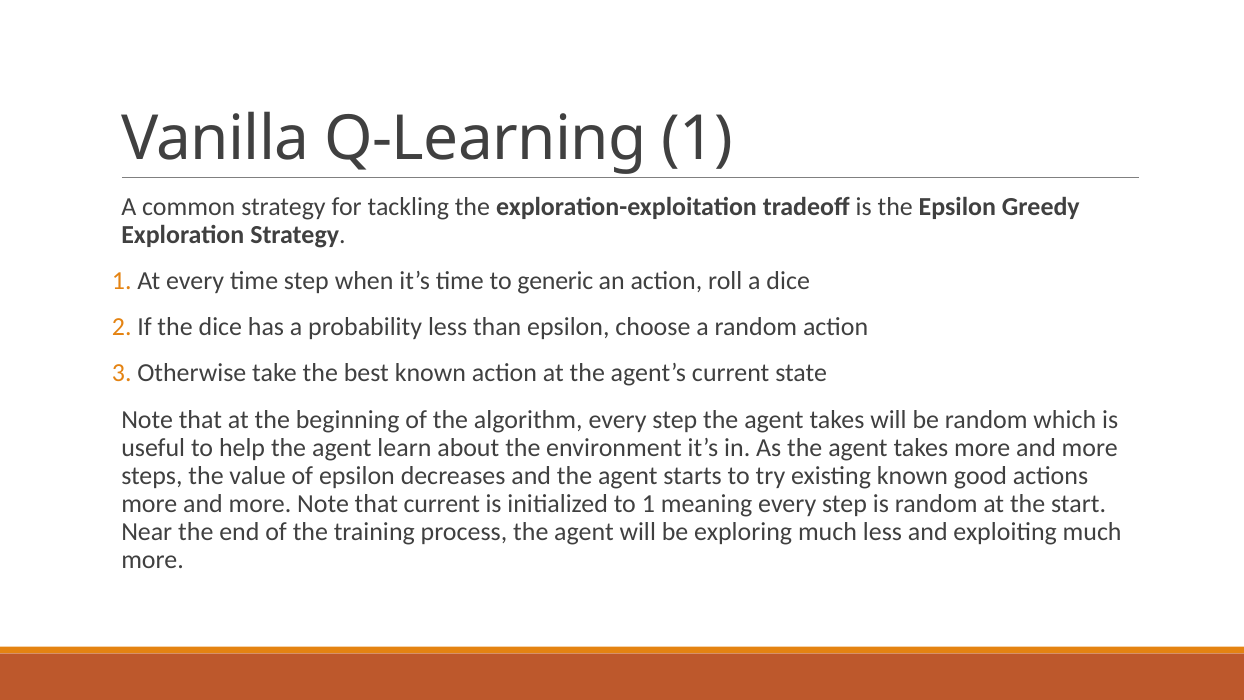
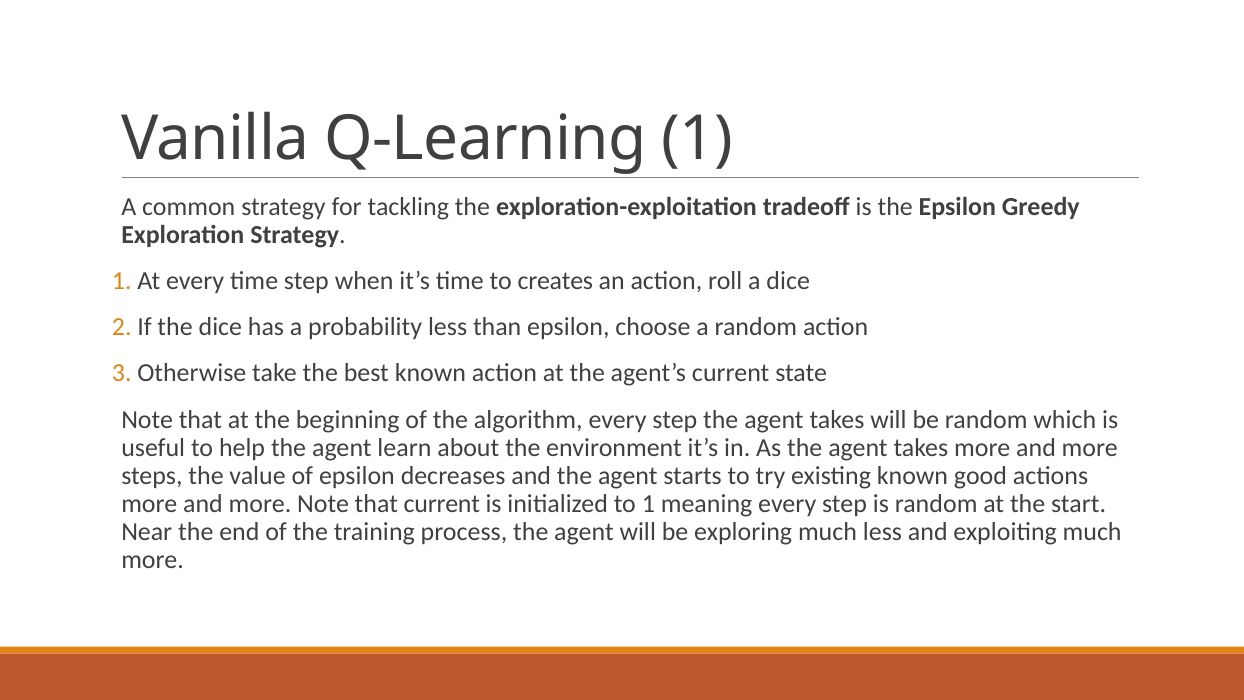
generic: generic -> creates
